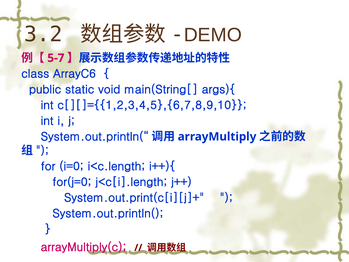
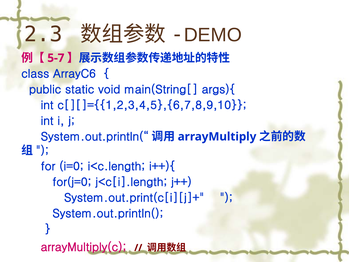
3.2: 3.2 -> 2.3
